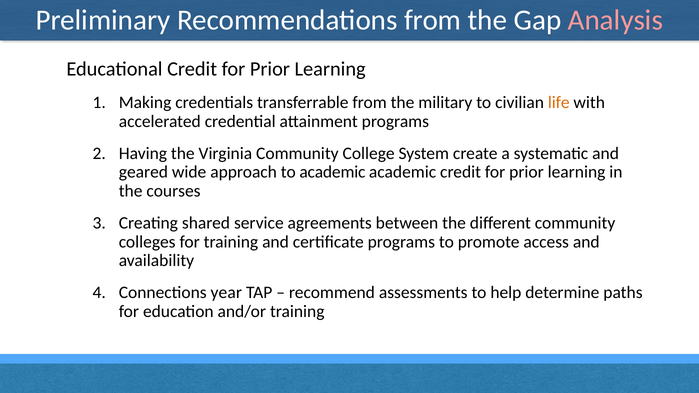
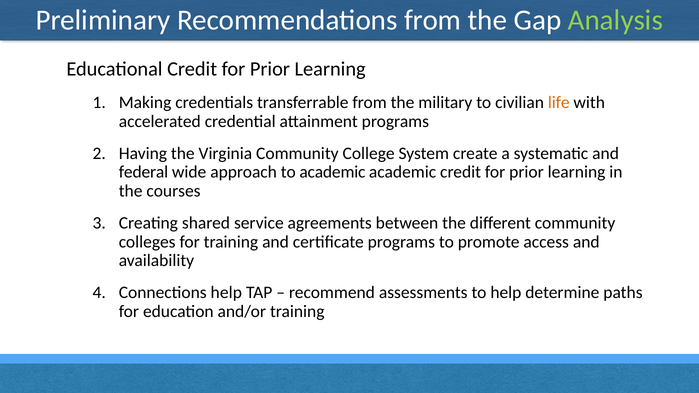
Analysis colour: pink -> light green
geared: geared -> federal
Connections year: year -> help
